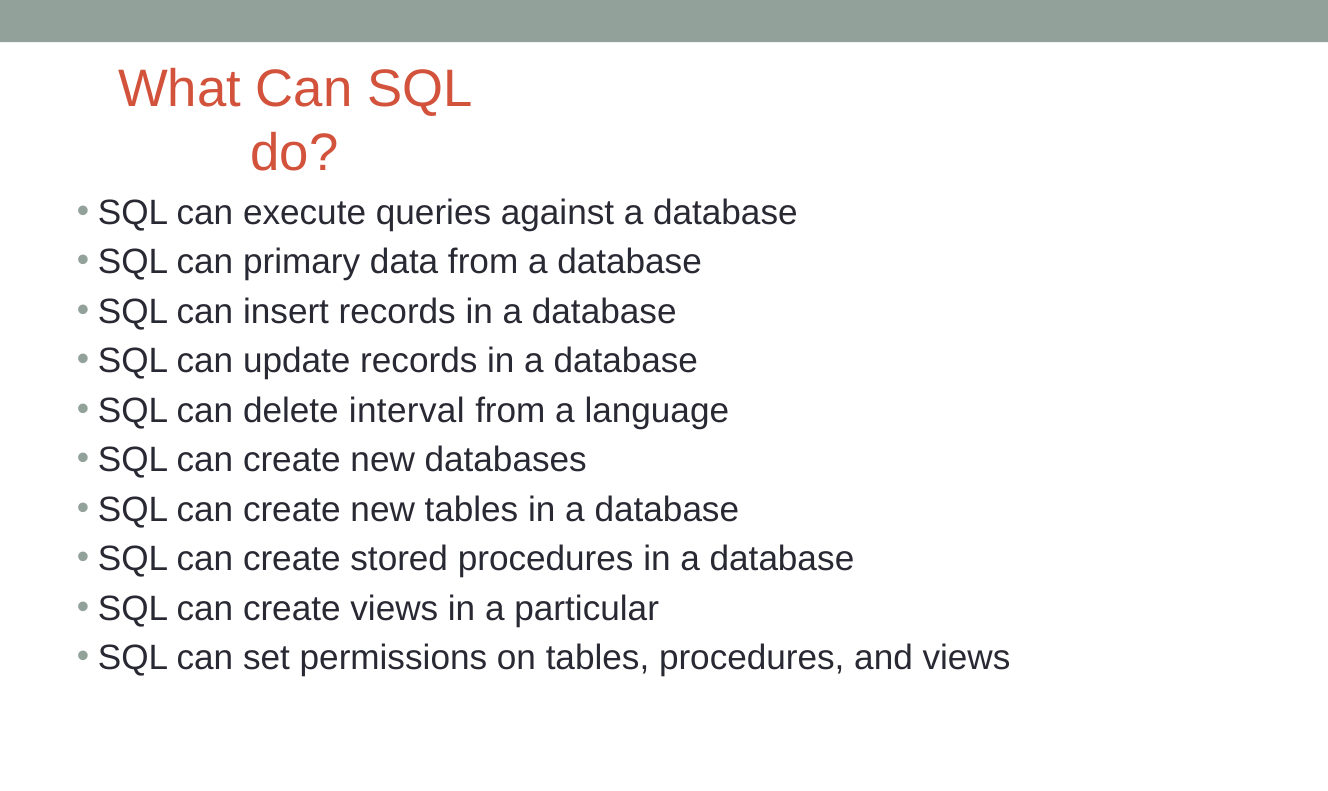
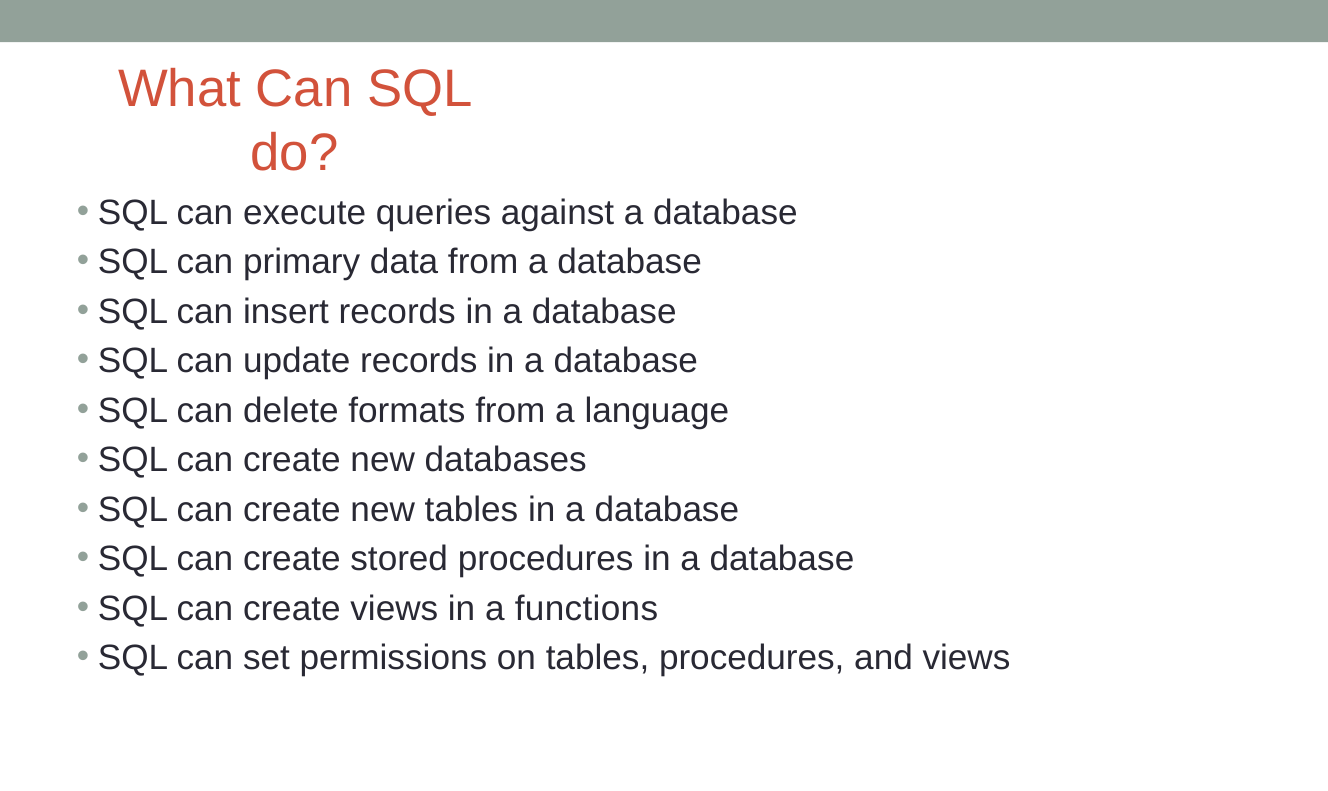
interval: interval -> formats
particular: particular -> functions
